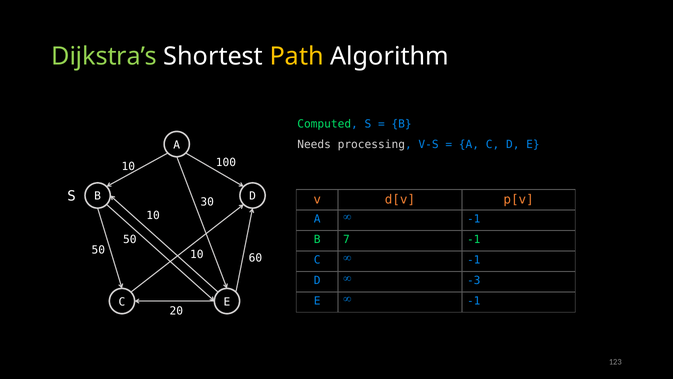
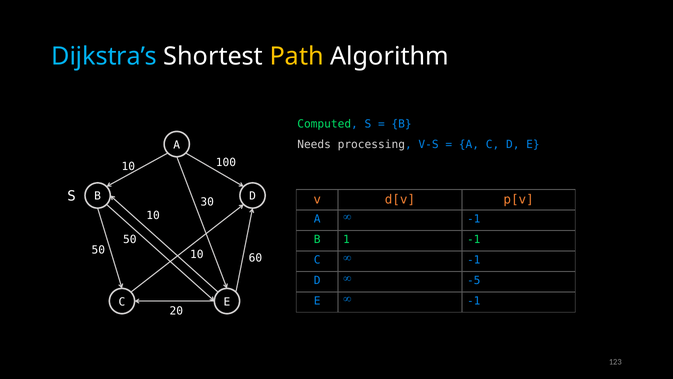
Dijkstra’s colour: light green -> light blue
7: 7 -> 1
-3: -3 -> -5
